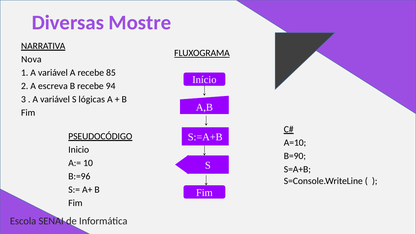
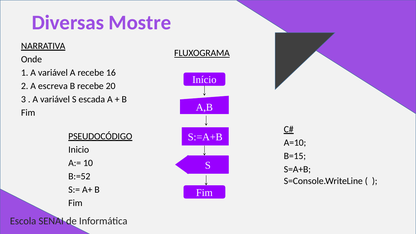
Nova: Nova -> Onde
85: 85 -> 16
94: 94 -> 20
lógicas: lógicas -> escada
B=90: B=90 -> B=15
B:=96: B:=96 -> B:=52
